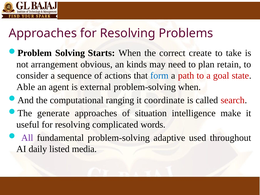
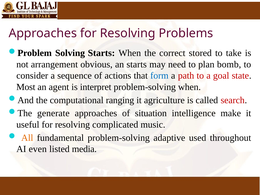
create: create -> stored
an kinds: kinds -> starts
retain: retain -> bomb
Able: Able -> Most
external: external -> interpret
coordinate: coordinate -> agriculture
words: words -> music
All colour: purple -> orange
daily: daily -> even
